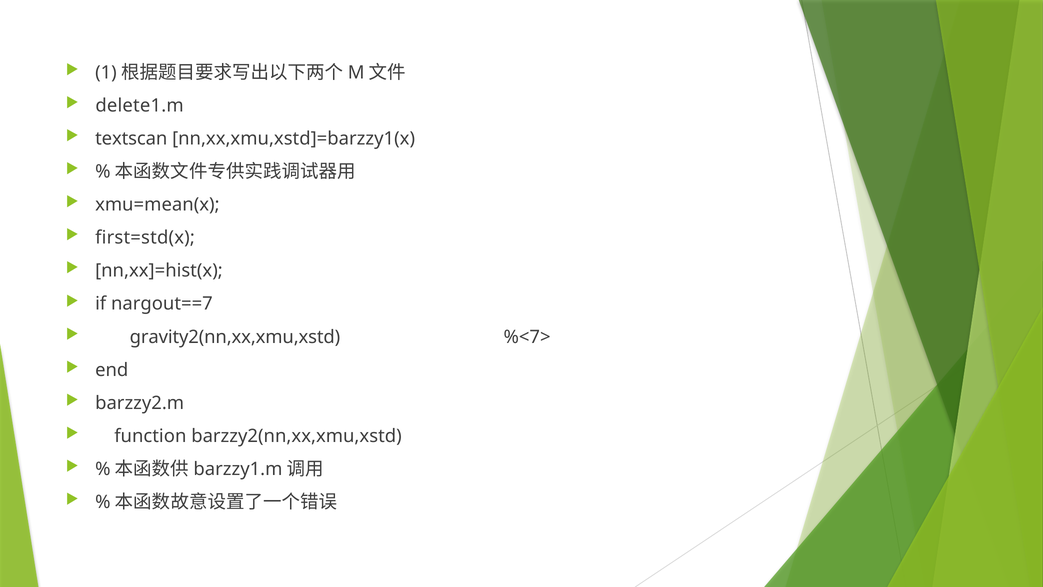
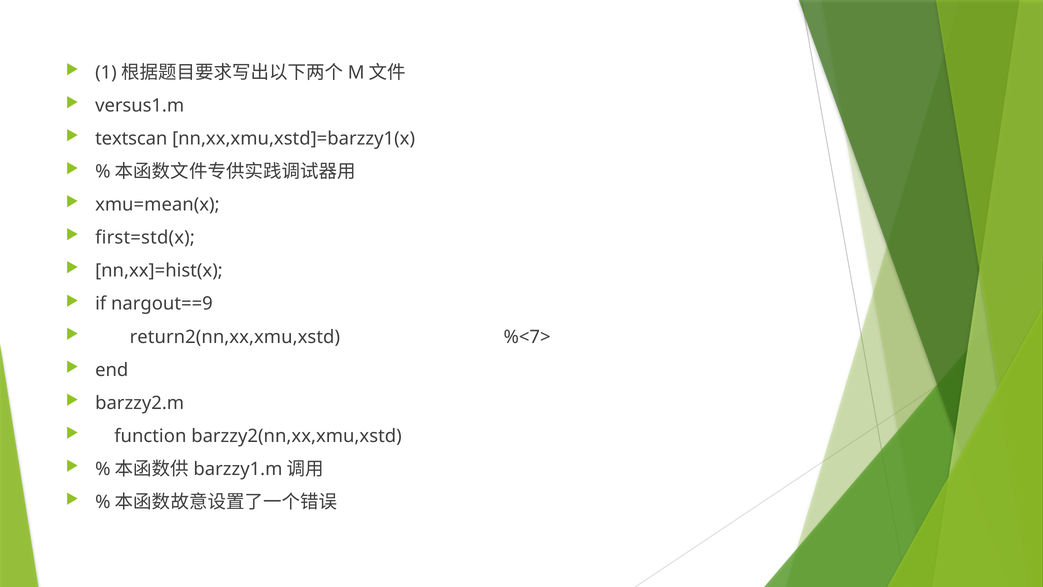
delete1.m: delete1.m -> versus1.m
nargout==7: nargout==7 -> nargout==9
gravity2(nn,xx,xmu,xstd: gravity2(nn,xx,xmu,xstd -> return2(nn,xx,xmu,xstd
